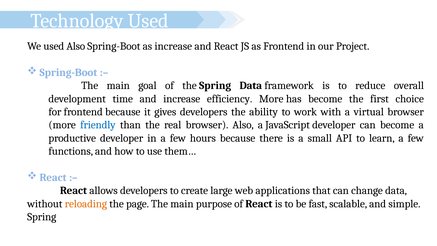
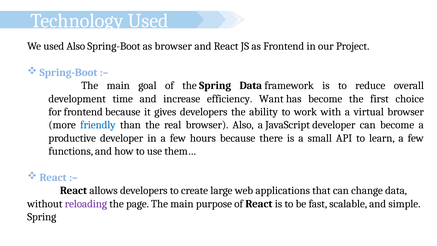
as increase: increase -> browser
efficiency More: More -> Want
reloading colour: orange -> purple
